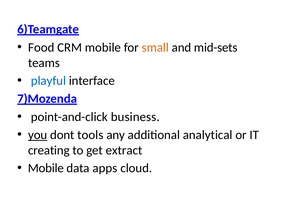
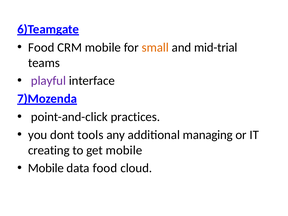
mid-sets: mid-sets -> mid-trial
playful colour: blue -> purple
business: business -> practices
you underline: present -> none
analytical: analytical -> managing
get extract: extract -> mobile
data apps: apps -> food
